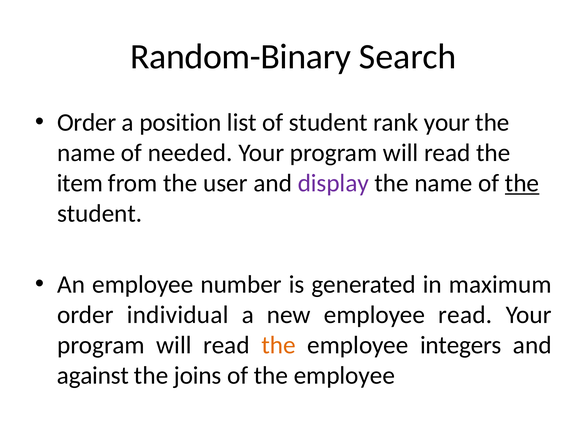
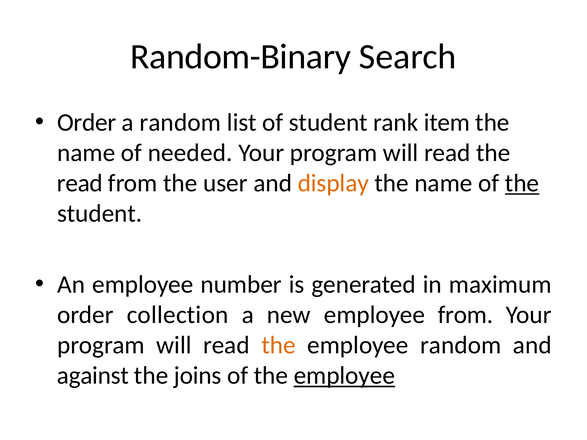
a position: position -> random
rank your: your -> item
item at (80, 183): item -> read
display colour: purple -> orange
individual: individual -> collection
employee read: read -> from
employee integers: integers -> random
employee at (344, 376) underline: none -> present
